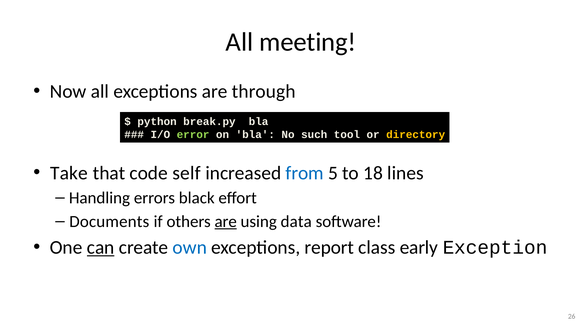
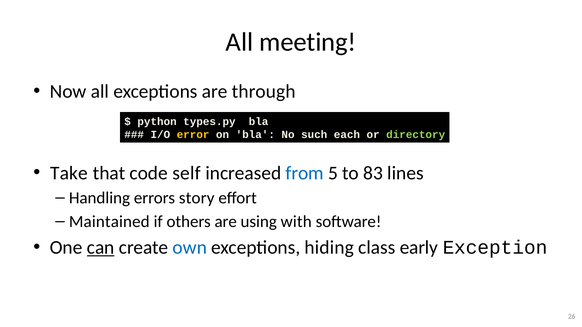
break.py: break.py -> types.py
error colour: light green -> yellow
tool: tool -> each
directory colour: yellow -> light green
18: 18 -> 83
black: black -> story
Documents: Documents -> Maintained
are at (226, 222) underline: present -> none
data: data -> with
report: report -> hiding
